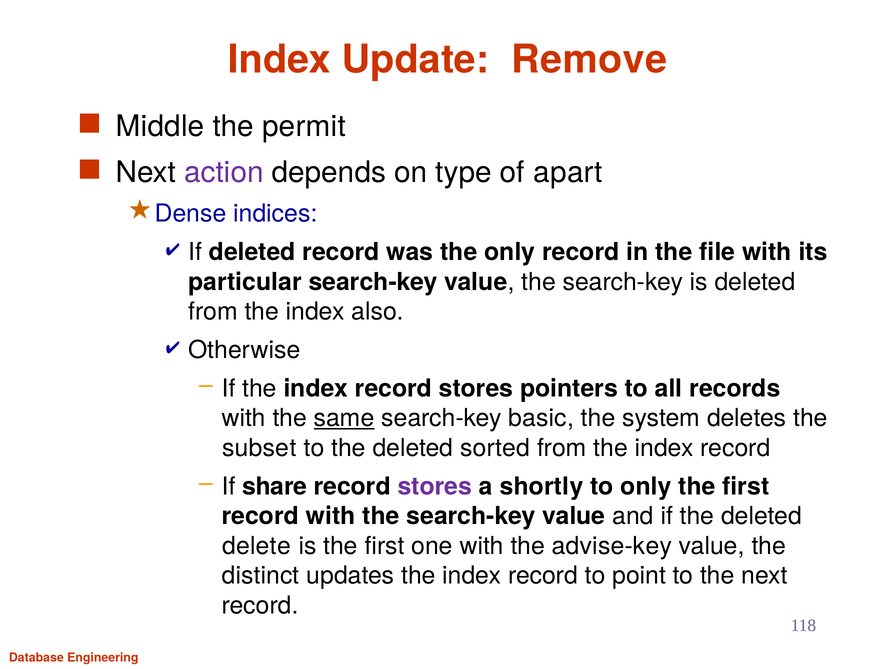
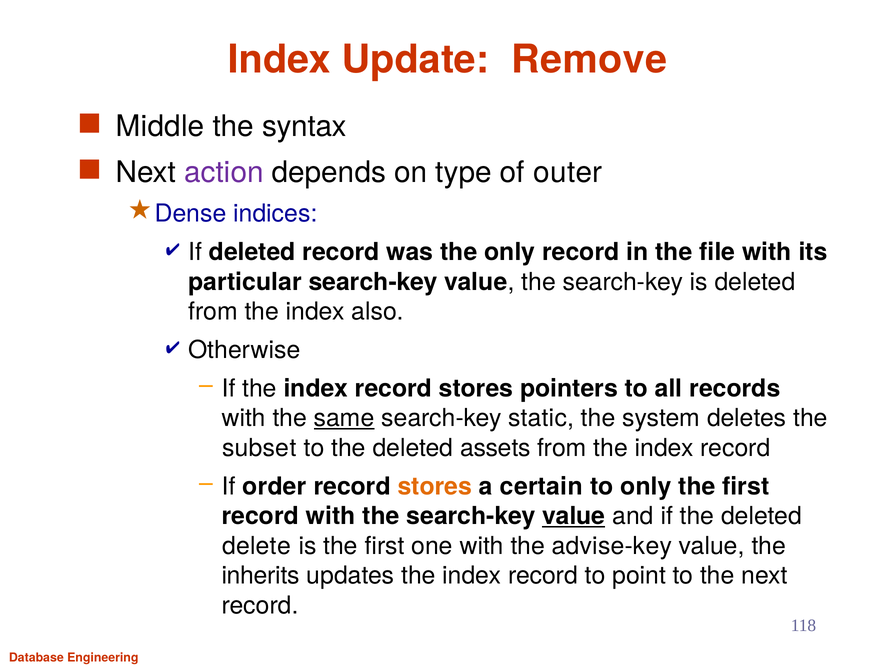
permit: permit -> syntax
apart: apart -> outer
basic: basic -> static
sorted: sorted -> assets
share: share -> order
stores at (435, 486) colour: purple -> orange
shortly: shortly -> certain
value at (574, 516) underline: none -> present
distinct: distinct -> inherits
